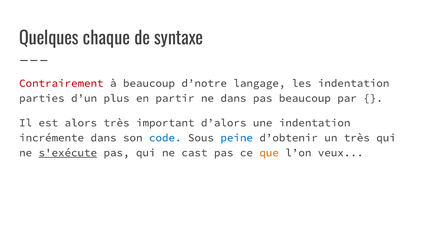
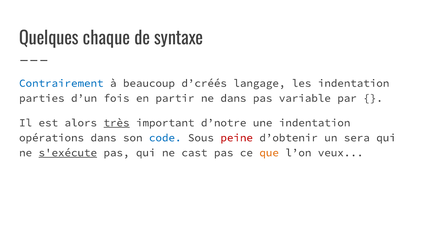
Contrairement colour: red -> blue
d’notre: d’notre -> d’créés
plus: plus -> fois
pas beaucoup: beaucoup -> variable
très at (117, 123) underline: none -> present
d’alors: d’alors -> d’notre
incrémente: incrémente -> opérations
peine colour: blue -> red
un très: très -> sera
